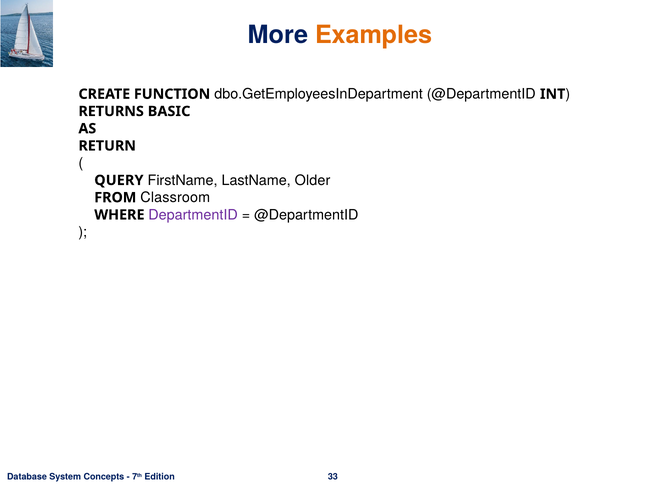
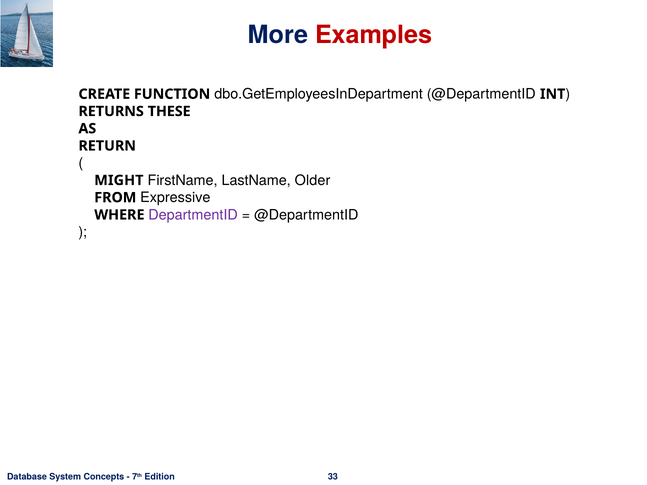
Examples colour: orange -> red
BASIC: BASIC -> THESE
QUERY: QUERY -> MIGHT
Classroom: Classroom -> Expressive
